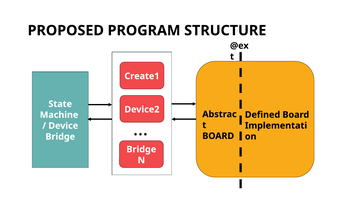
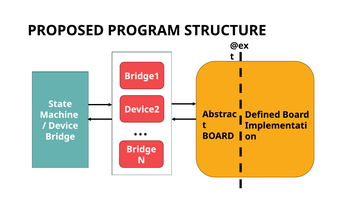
Create1: Create1 -> Bridge1
